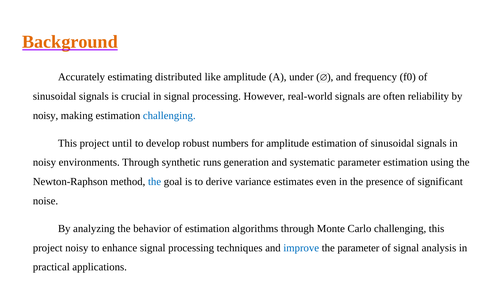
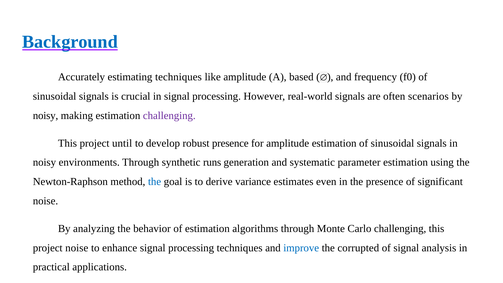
Background colour: orange -> blue
estimating distributed: distributed -> techniques
under: under -> based
reliability: reliability -> scenarios
challenging at (169, 116) colour: blue -> purple
robust numbers: numbers -> presence
project noisy: noisy -> noise
the parameter: parameter -> corrupted
